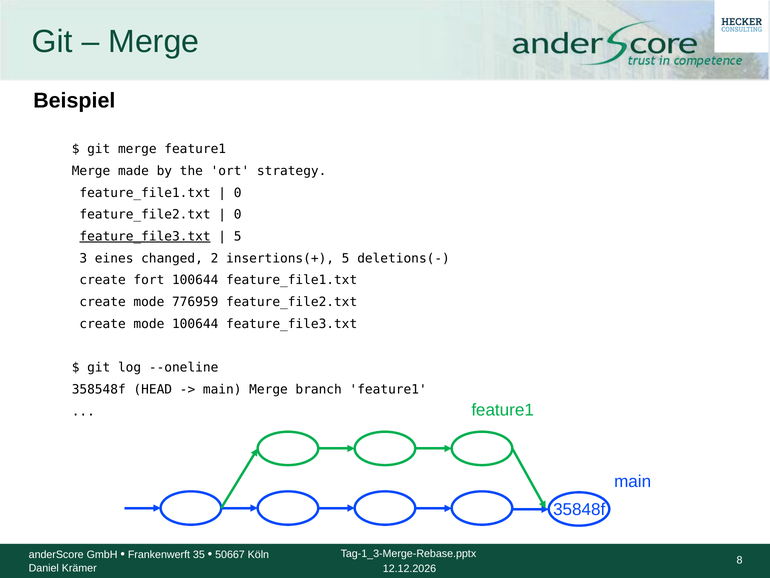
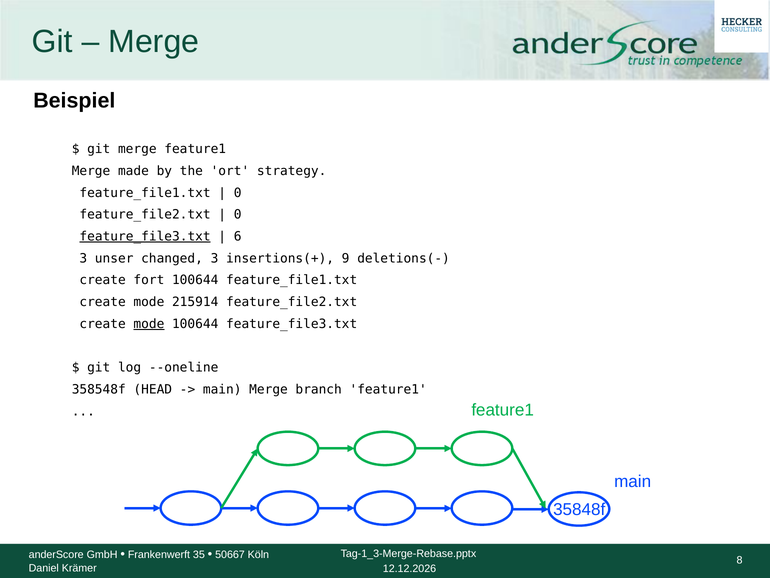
5 at (238, 236): 5 -> 6
eines: eines -> unser
changed 2: 2 -> 3
insertions(+ 5: 5 -> 9
776959: 776959 -> 215914
mode at (149, 324) underline: none -> present
